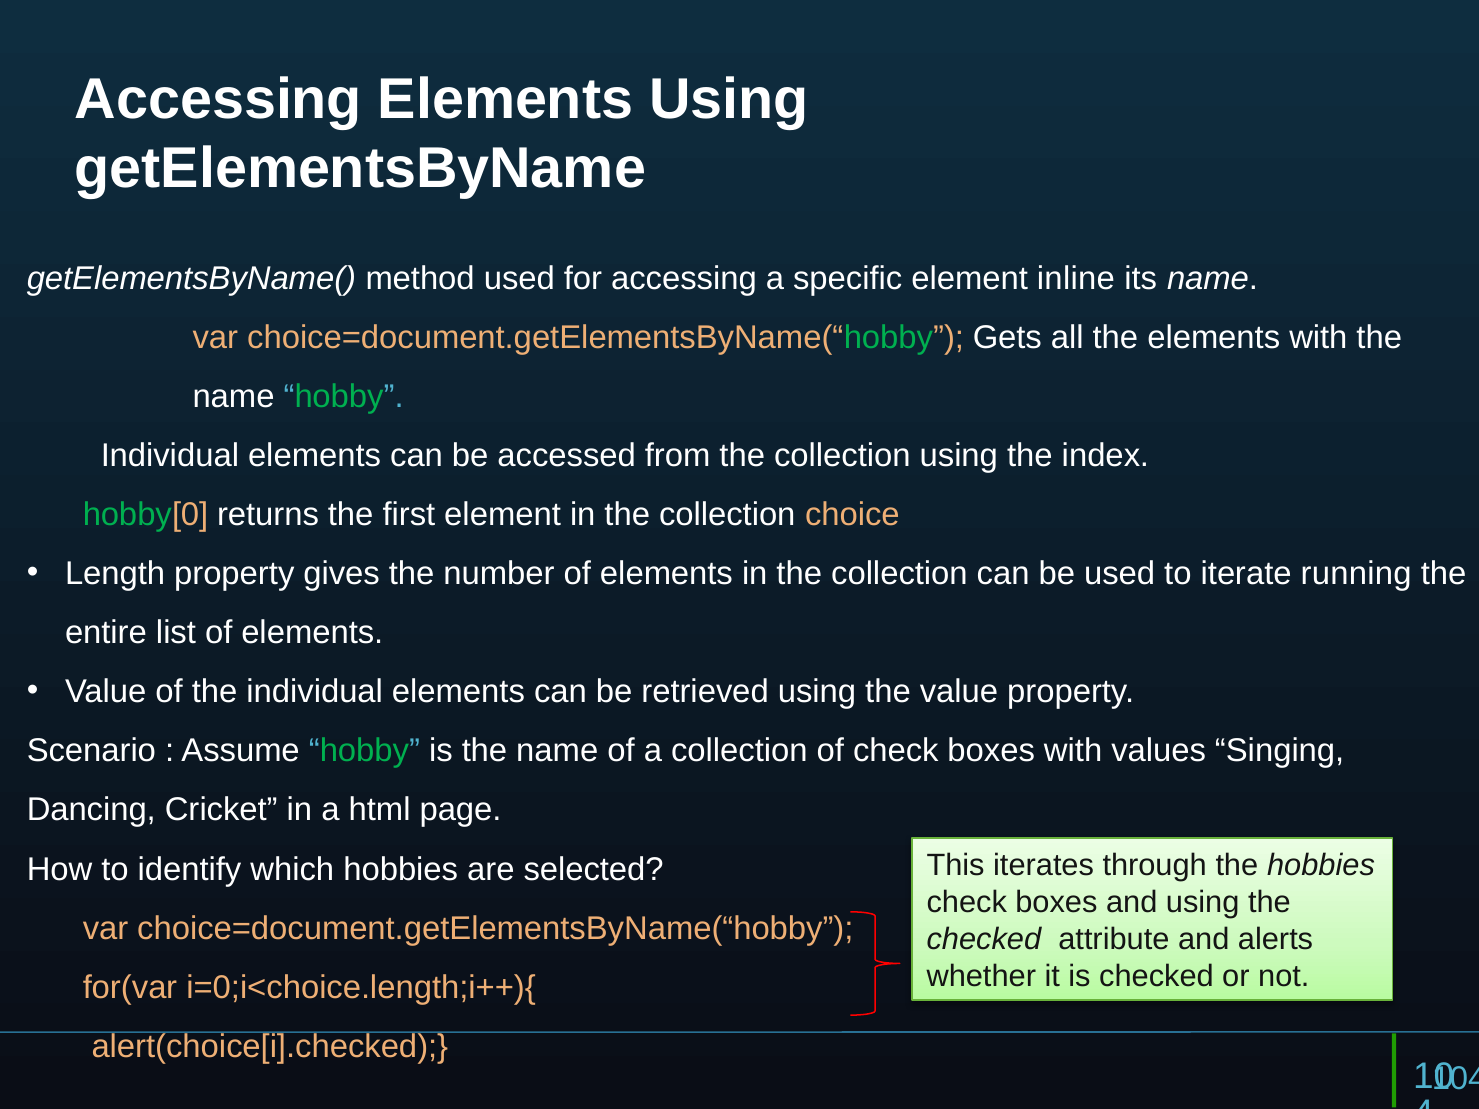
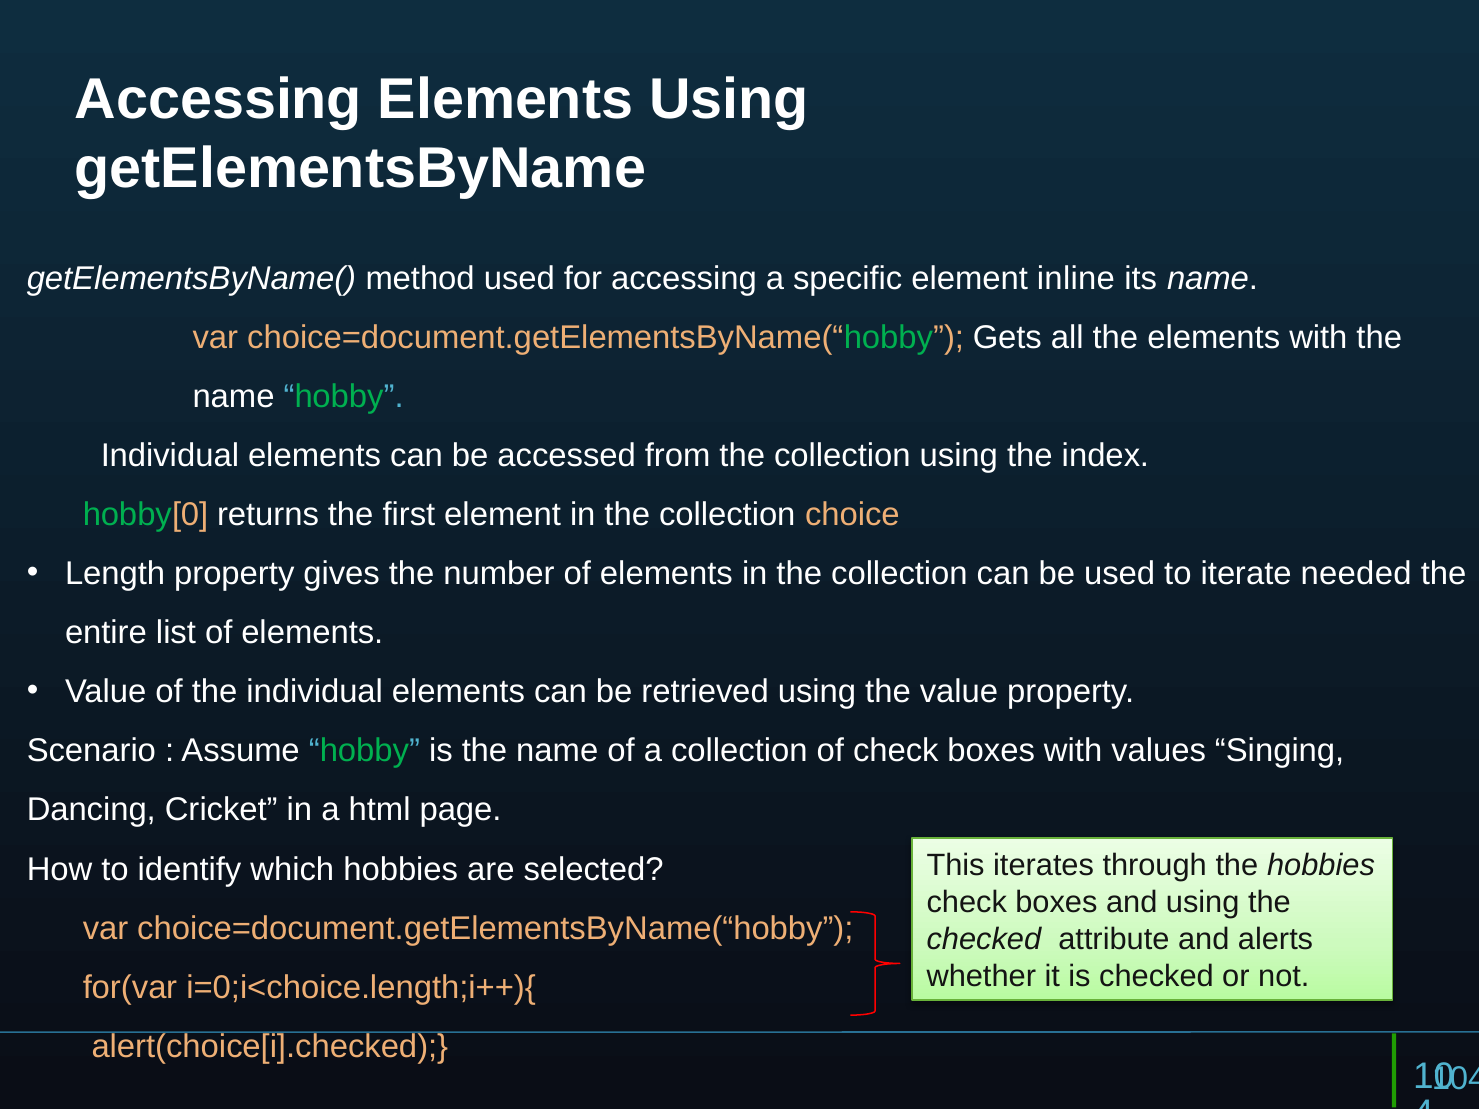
running: running -> needed
